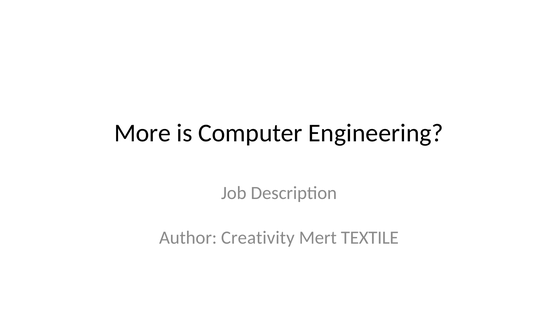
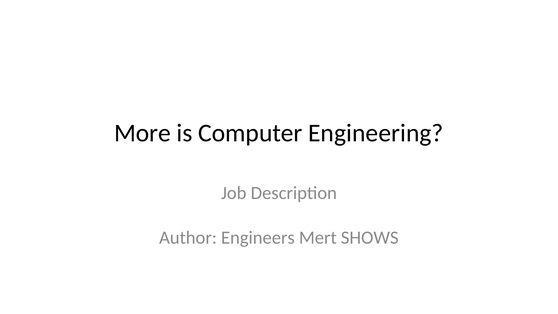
Creativity: Creativity -> Engineers
TEXTILE: TEXTILE -> SHOWS
